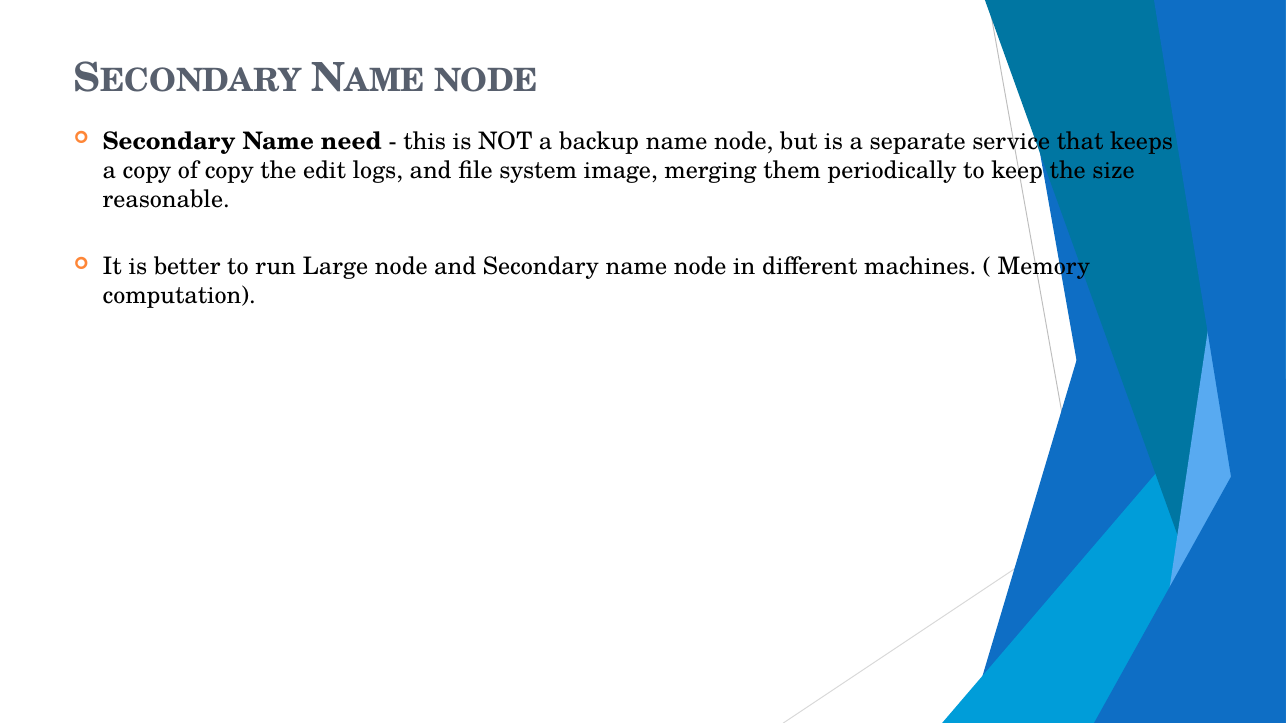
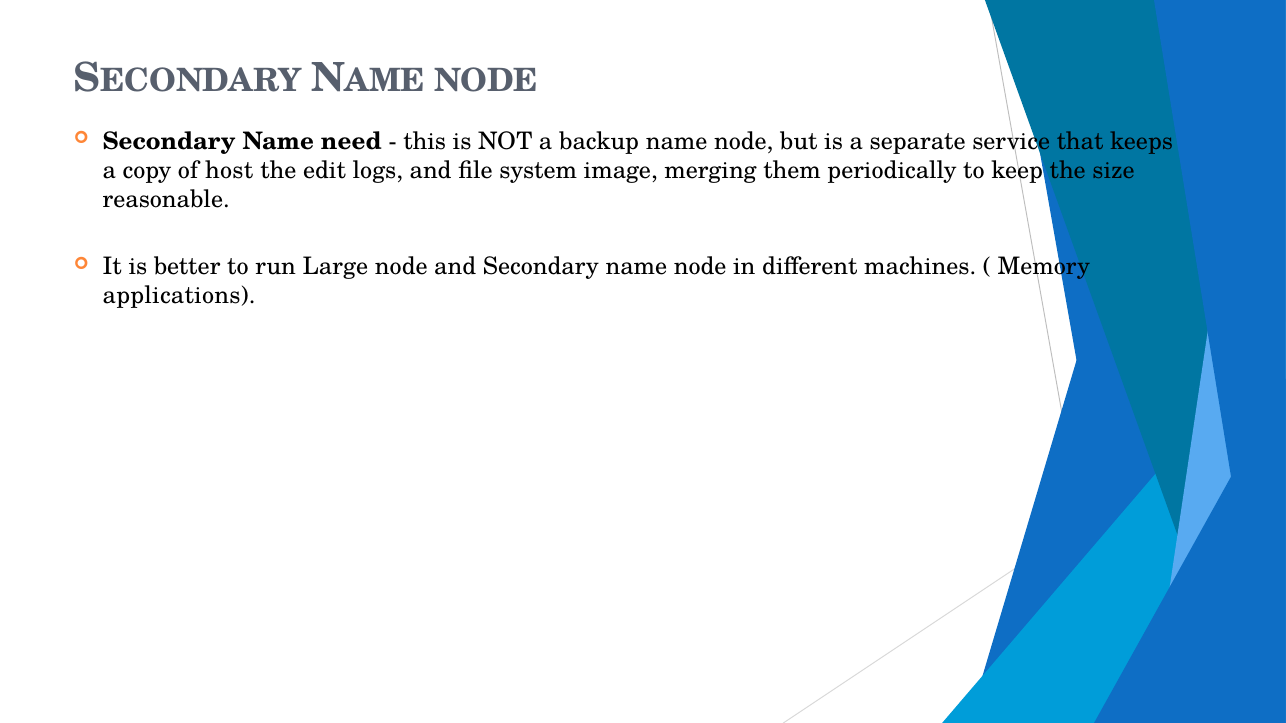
of copy: copy -> host
computation: computation -> applications
